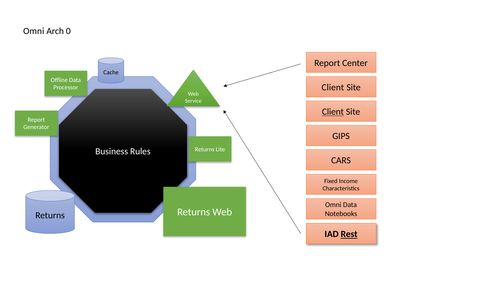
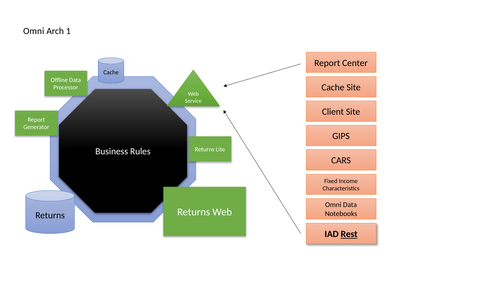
0: 0 -> 1
Client at (333, 87): Client -> Cache
Client at (333, 112) underline: present -> none
